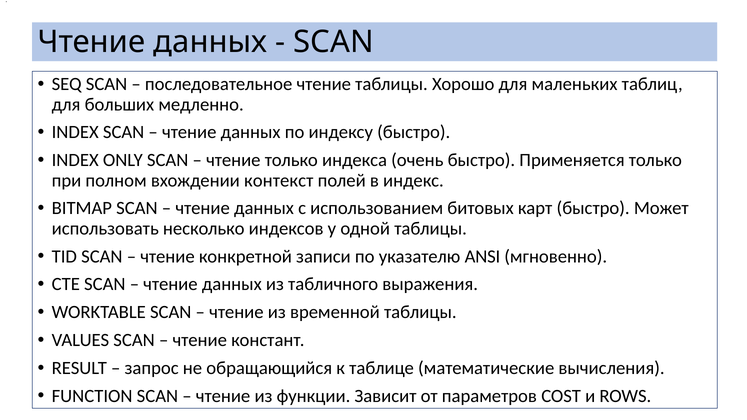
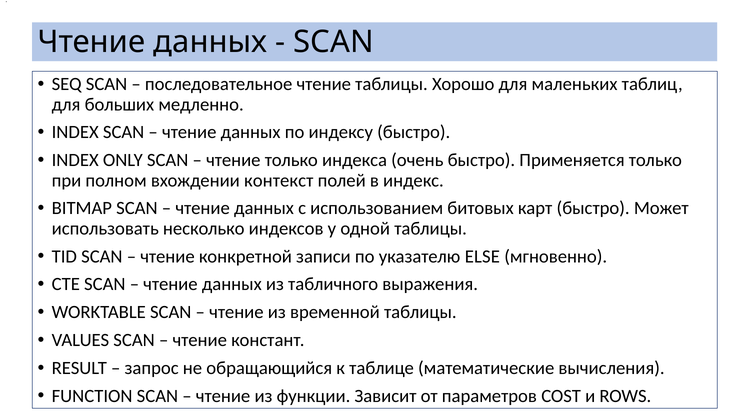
ANSI: ANSI -> ELSE
